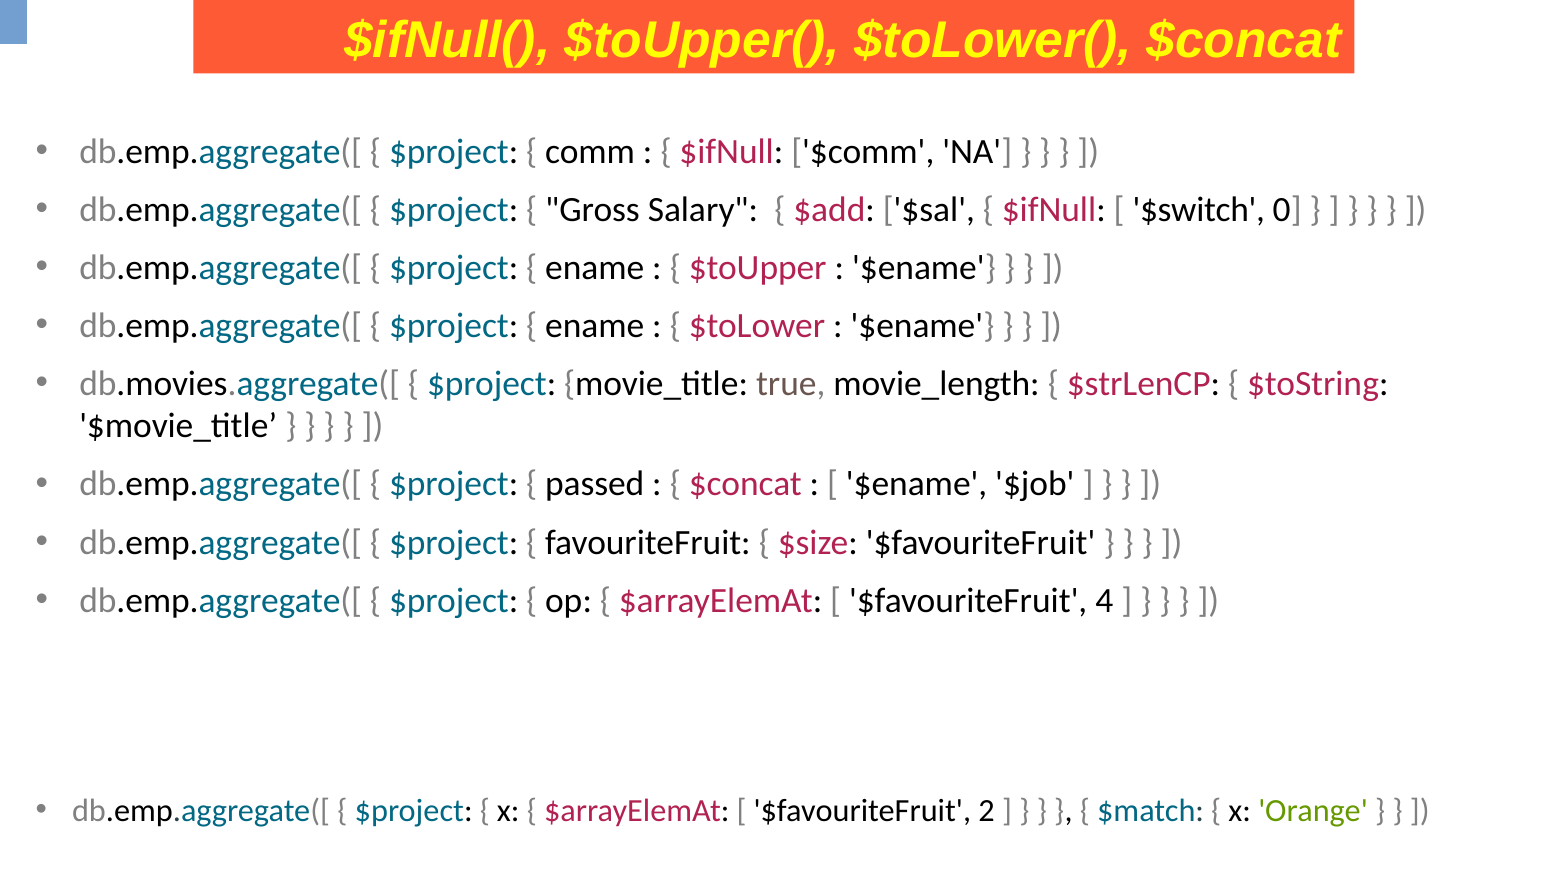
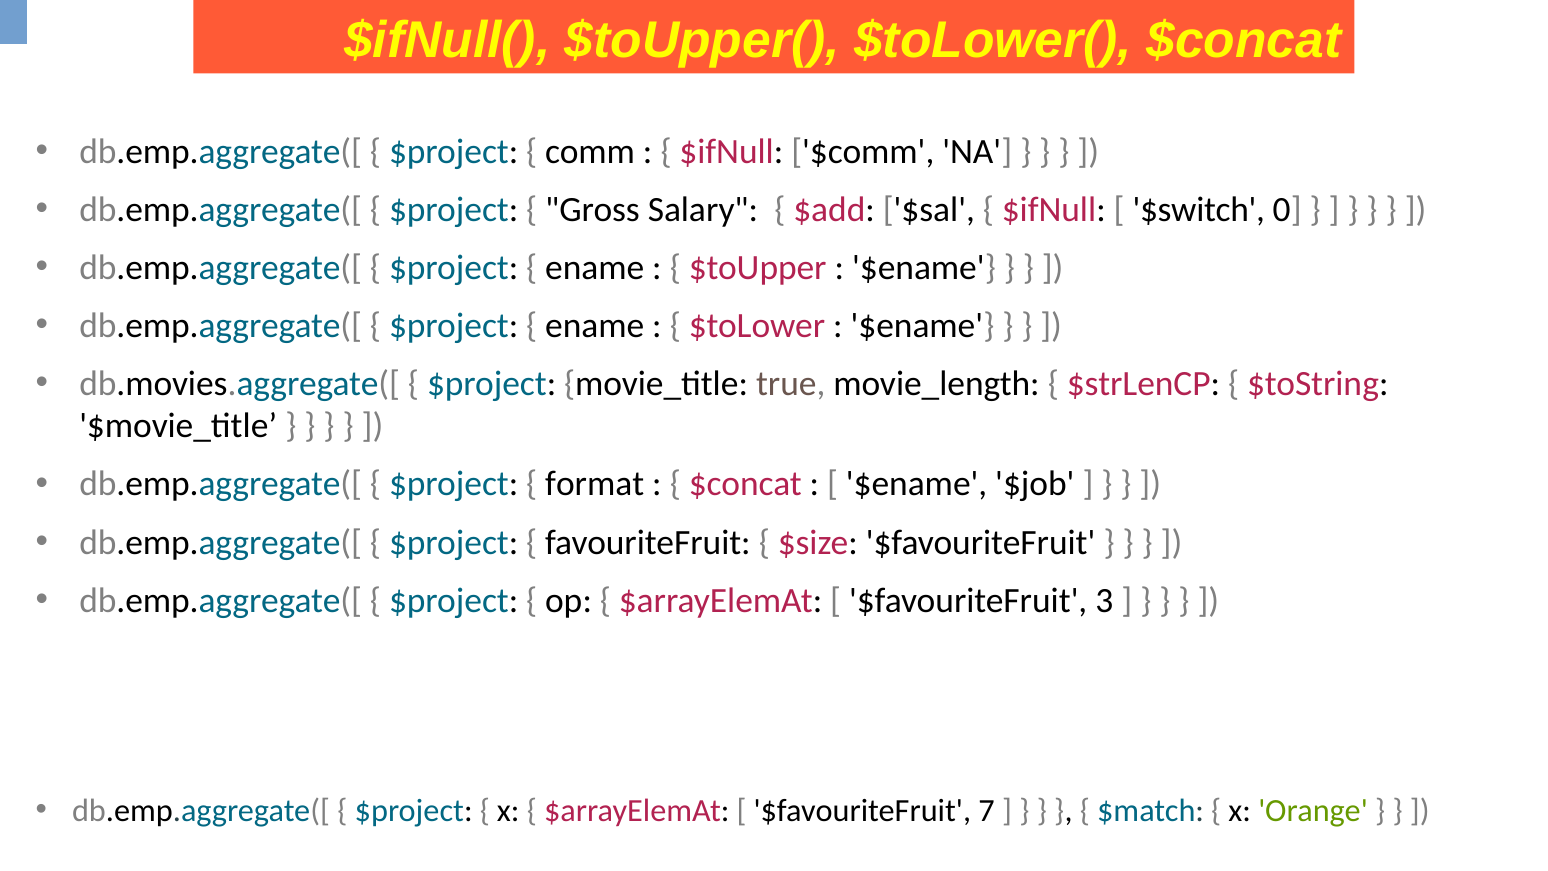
passed: passed -> format
4: 4 -> 3
2: 2 -> 7
